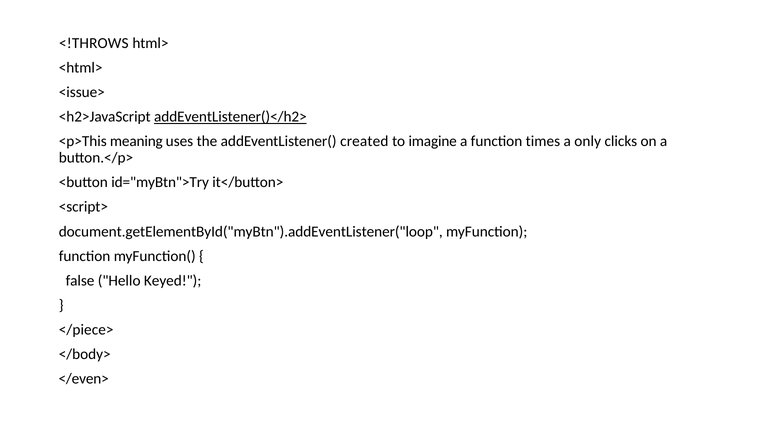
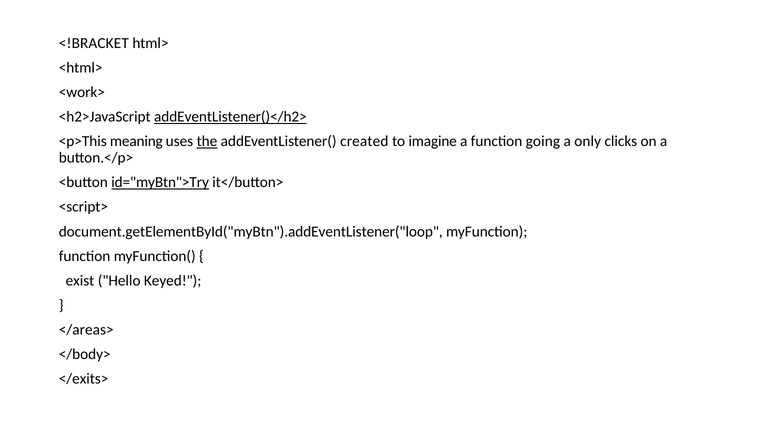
<!THROWS: <!THROWS -> <!BRACKET
<issue>: <issue> -> <work>
the underline: none -> present
times: times -> going
id="myBtn">Try underline: none -> present
false: false -> exist
</piece>: </piece> -> </areas>
</even>: </even> -> </exits>
